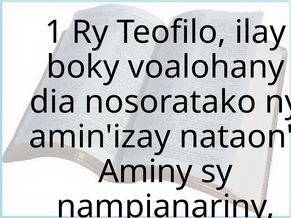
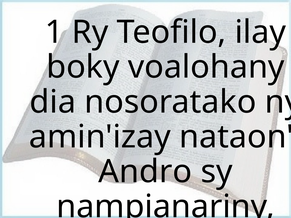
Aminy: Aminy -> Andro
